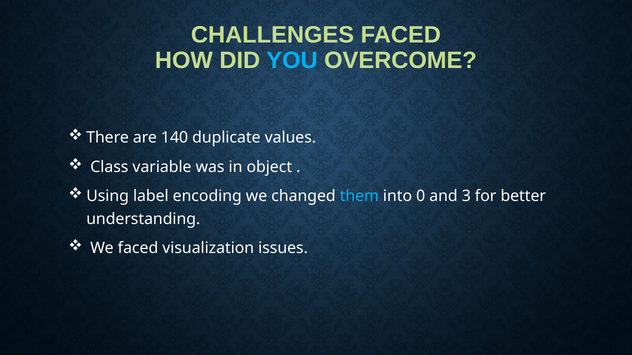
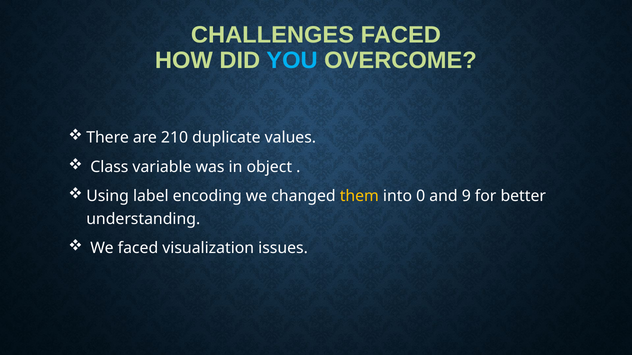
140: 140 -> 210
them colour: light blue -> yellow
3: 3 -> 9
